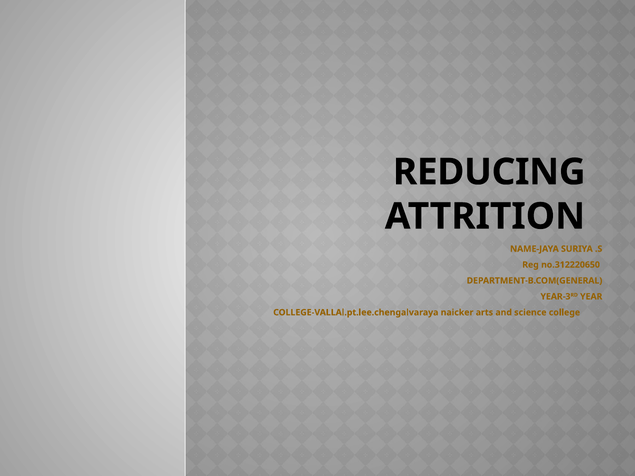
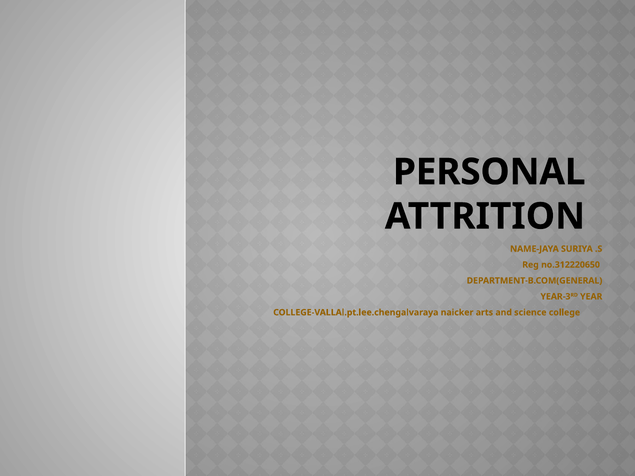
REDUCING: REDUCING -> PERSONAL
